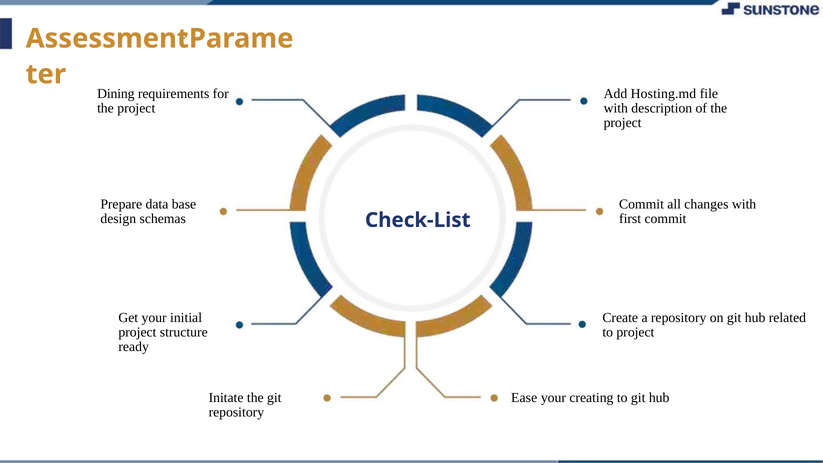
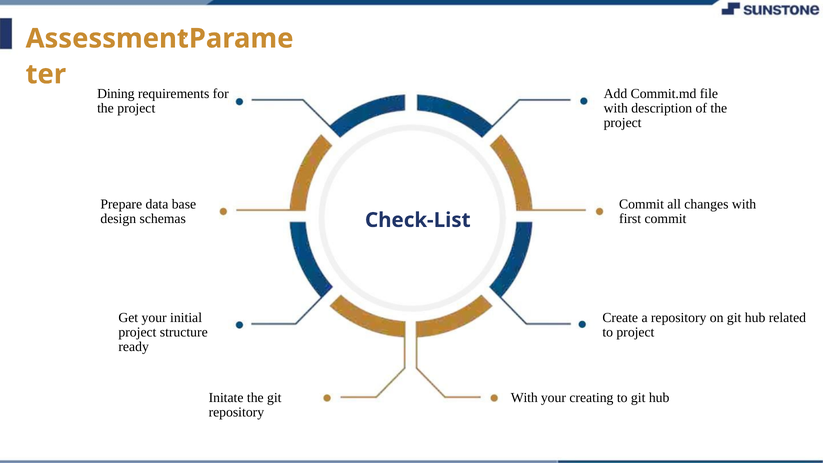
Hosting.md: Hosting.md -> Commit.md
Ease at (524, 397): Ease -> With
